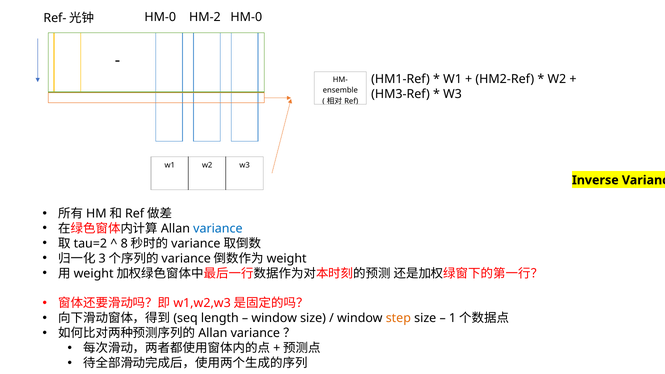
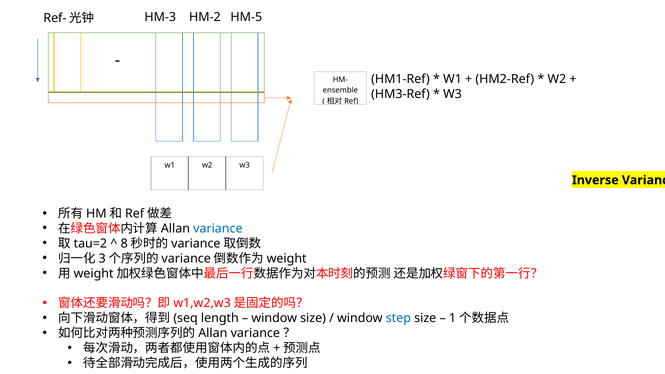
HM-0 at (160, 17): HM-0 -> HM-3
HM-2 HM-0: HM-0 -> HM-5
step colour: orange -> blue
